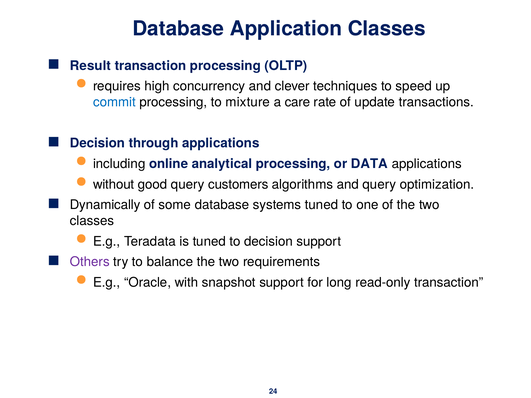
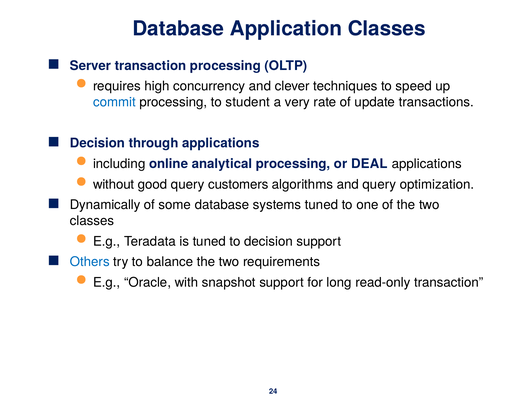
Result: Result -> Server
mixture: mixture -> student
care: care -> very
DATA: DATA -> DEAL
Others colour: purple -> blue
